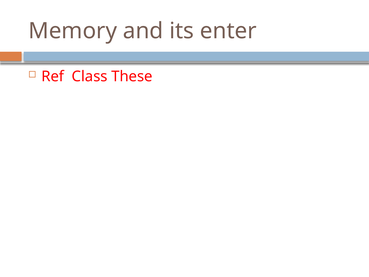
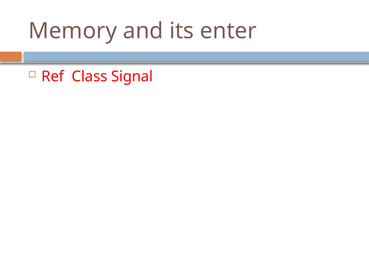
These: These -> Signal
